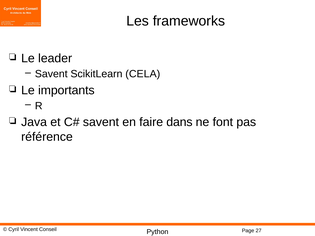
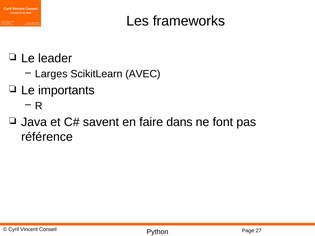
Savent at (51, 74): Savent -> Larges
CELA: CELA -> AVEC
